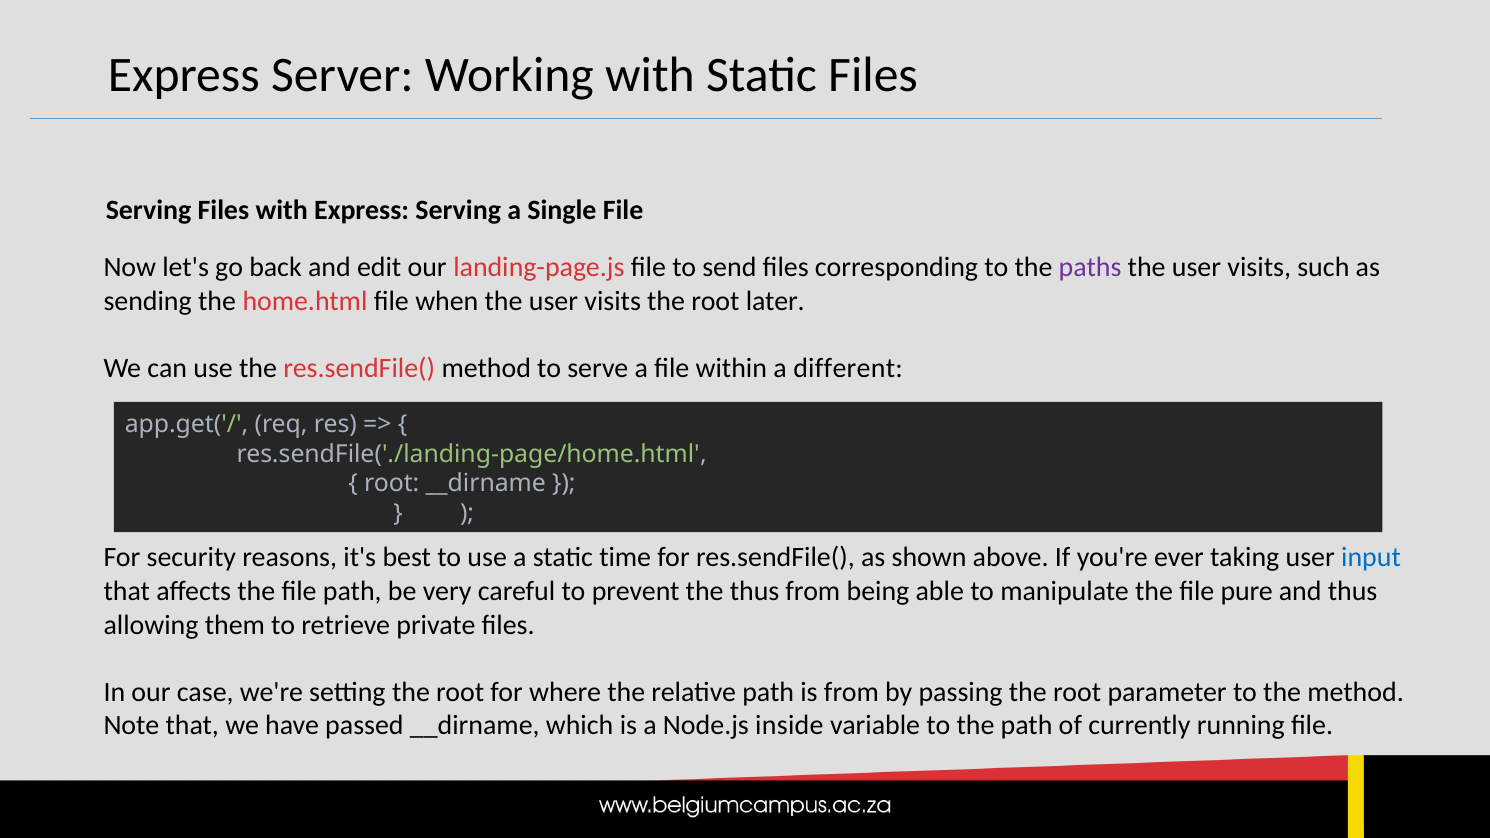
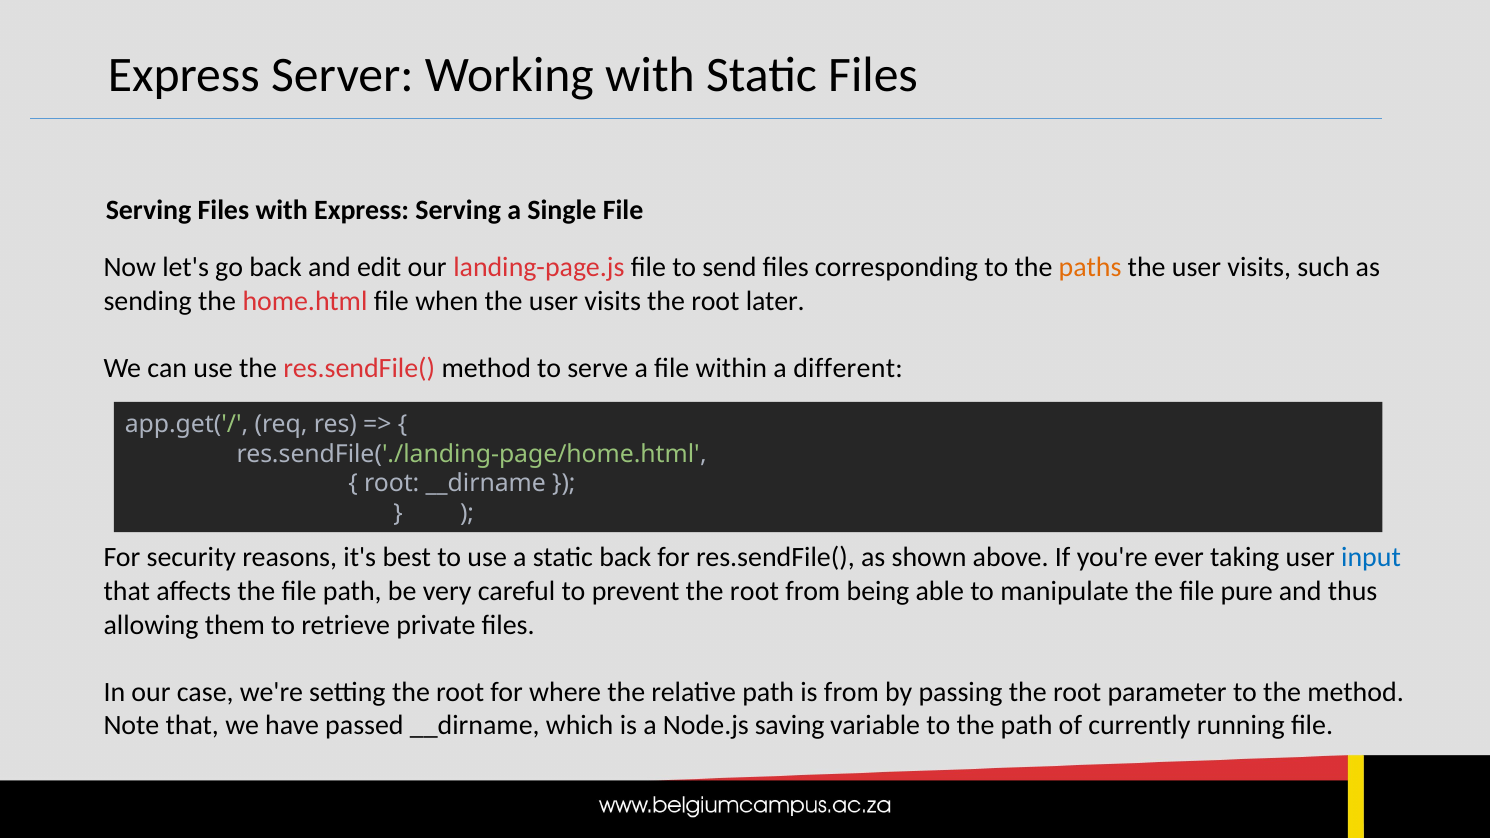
paths colour: purple -> orange
static time: time -> back
prevent the thus: thus -> root
inside: inside -> saving
